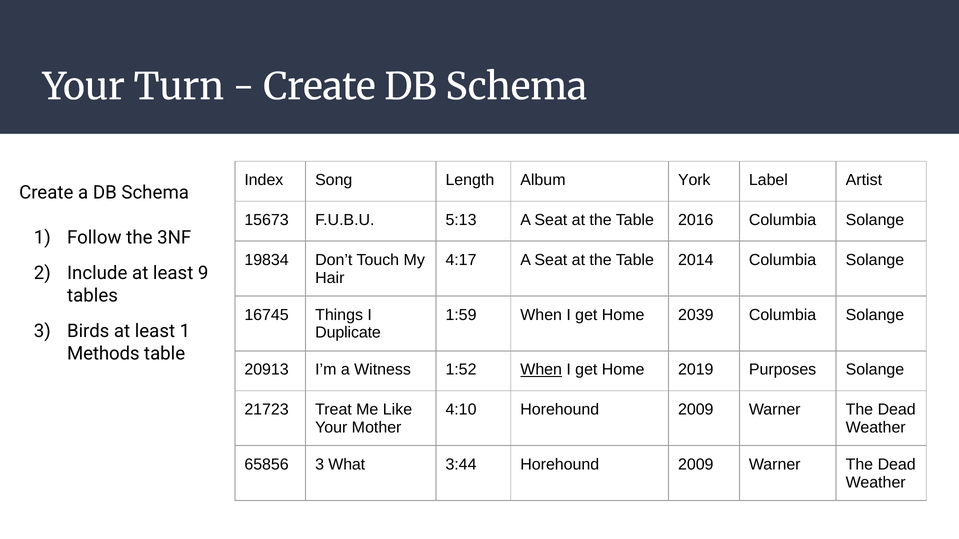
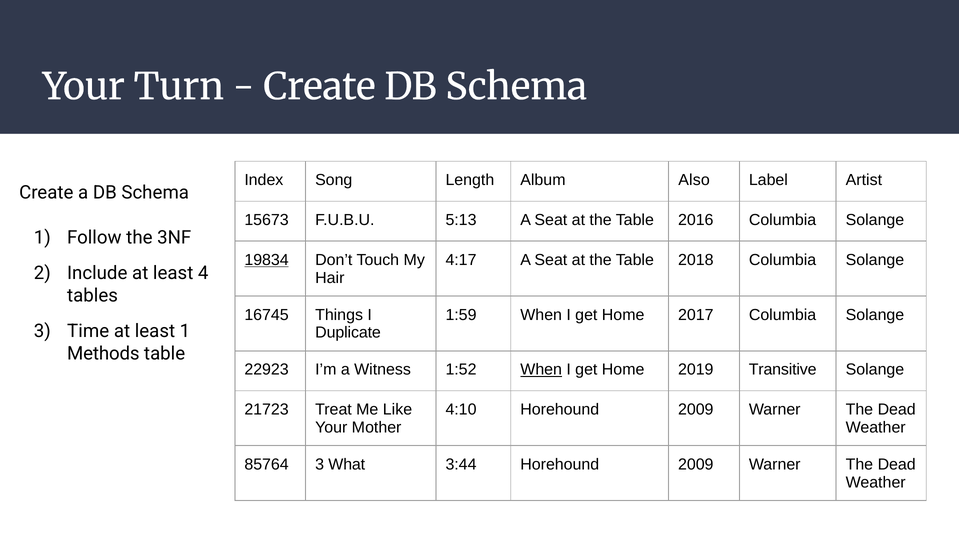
York: York -> Also
19834 underline: none -> present
2014: 2014 -> 2018
9: 9 -> 4
2039: 2039 -> 2017
Birds: Birds -> Time
20913: 20913 -> 22923
Purposes: Purposes -> Transitive
65856: 65856 -> 85764
